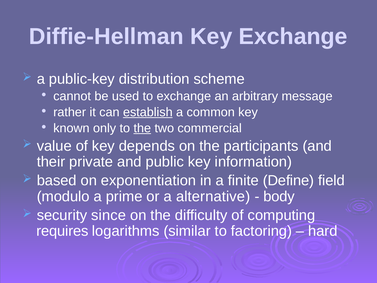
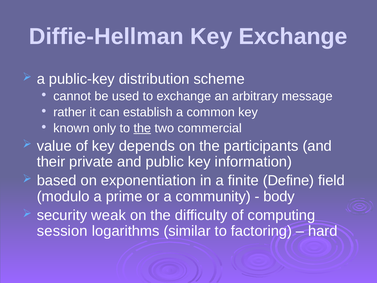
establish underline: present -> none
alternative: alternative -> community
since: since -> weak
requires: requires -> session
